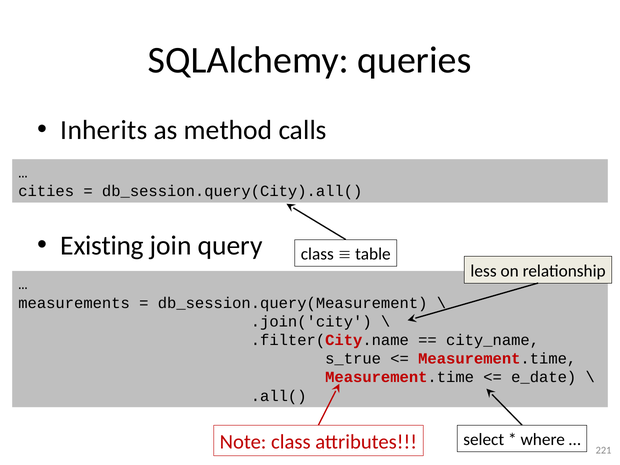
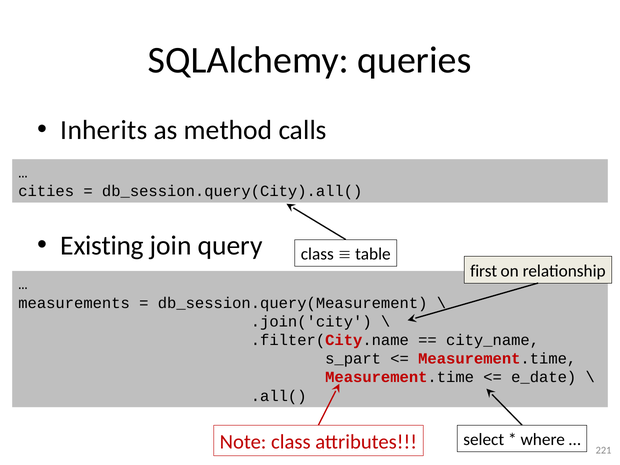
less: less -> first
s_true: s_true -> s_part
